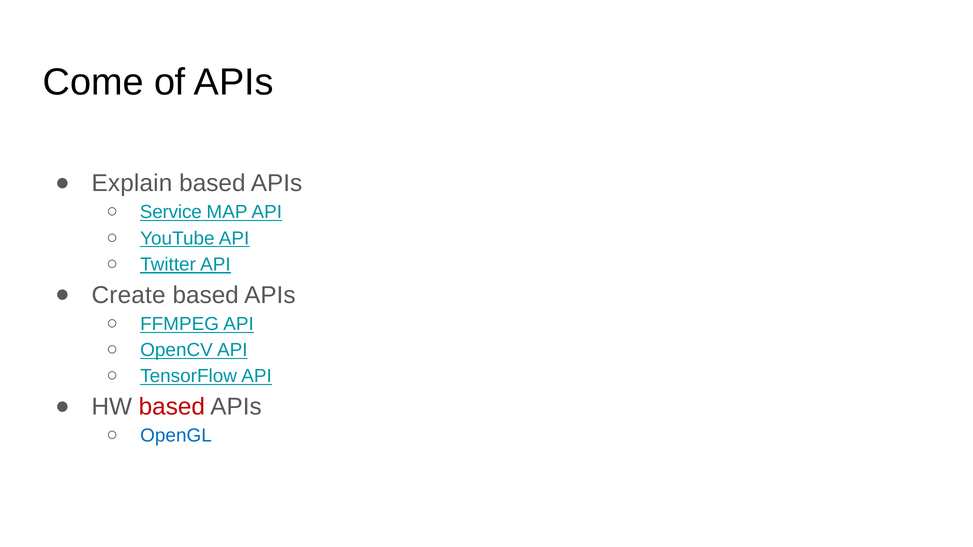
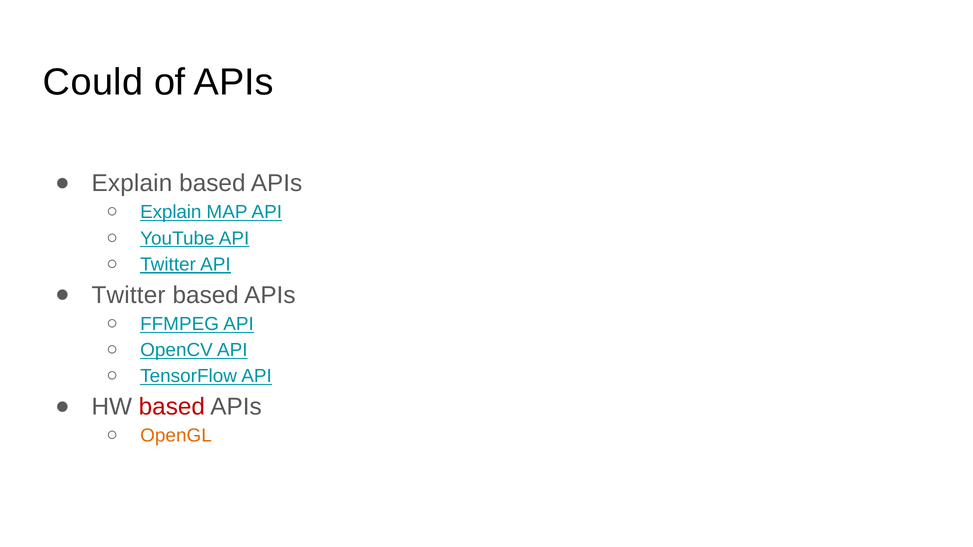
Come: Come -> Could
Service at (171, 212): Service -> Explain
Create at (129, 295): Create -> Twitter
OpenGL colour: blue -> orange
